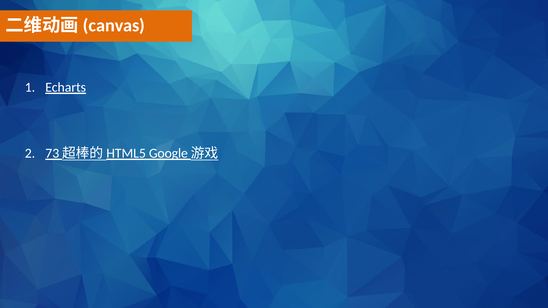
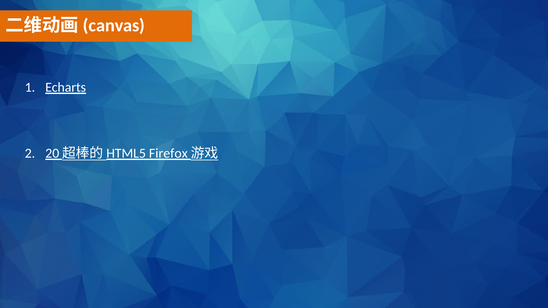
73: 73 -> 20
Google: Google -> Firefox
